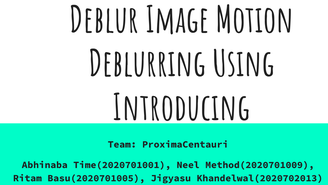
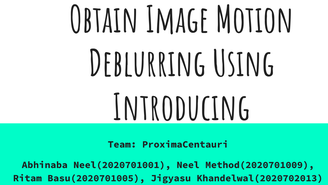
Deblur: Deblur -> Obtain
Time(2020701001: Time(2020701001 -> Neel(2020701001
